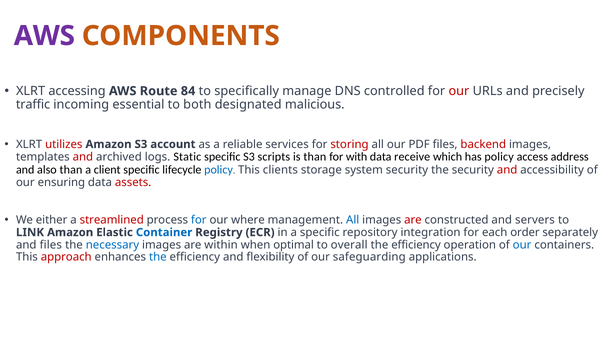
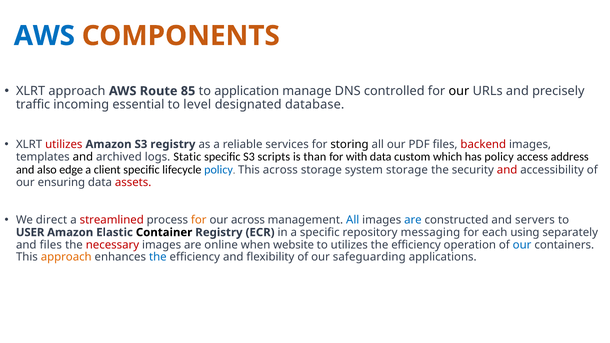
AWS at (44, 36) colour: purple -> blue
XLRT accessing: accessing -> approach
84: 84 -> 85
specifically: specifically -> application
our at (459, 91) colour: red -> black
both: both -> level
malicious: malicious -> database
S3 account: account -> registry
storing colour: red -> black
and at (83, 157) colour: red -> black
receive: receive -> custom
also than: than -> edge
This clients: clients -> across
system security: security -> storage
either: either -> direct
for at (199, 220) colour: blue -> orange
our where: where -> across
are at (413, 220) colour: red -> blue
LINK: LINK -> USER
Container colour: blue -> black
integration: integration -> messaging
order: order -> using
necessary colour: blue -> red
within: within -> online
optimal: optimal -> website
to overall: overall -> utilizes
approach at (66, 257) colour: red -> orange
